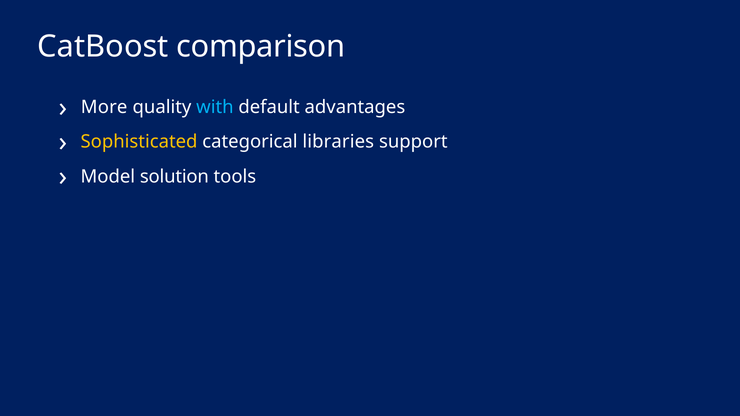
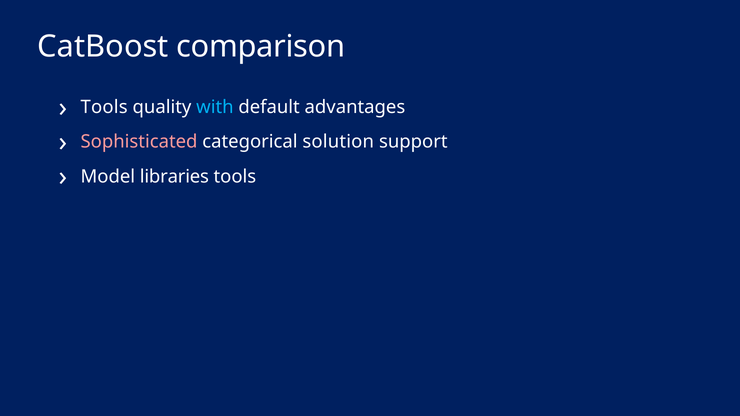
More at (104, 107): More -> Tools
Sophisticated colour: yellow -> pink
libraries: libraries -> solution
solution: solution -> libraries
